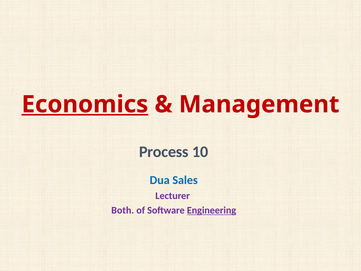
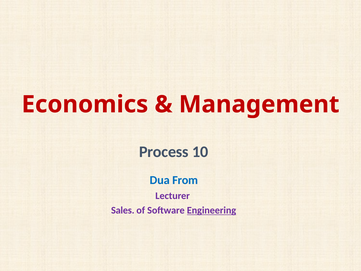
Economics underline: present -> none
Sales: Sales -> From
Both: Both -> Sales
